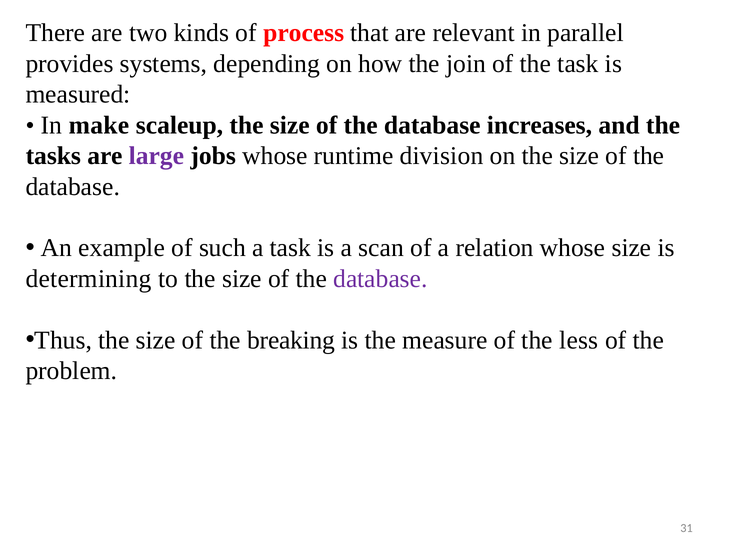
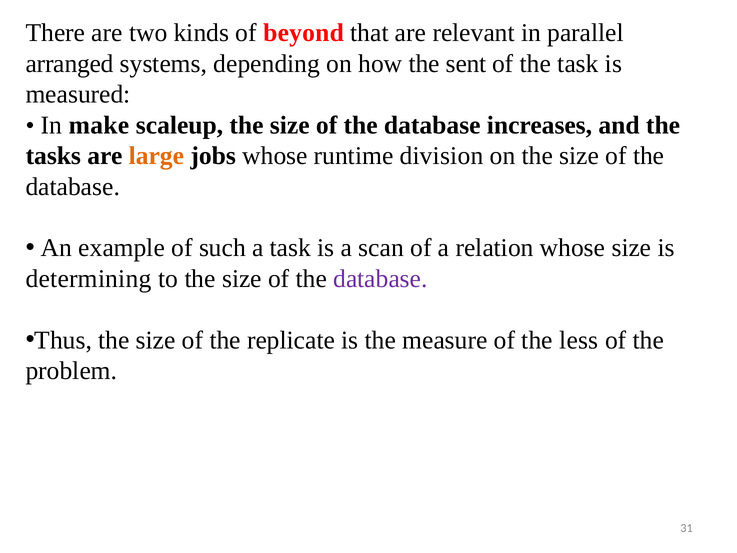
process: process -> beyond
provides: provides -> arranged
join: join -> sent
large colour: purple -> orange
breaking: breaking -> replicate
